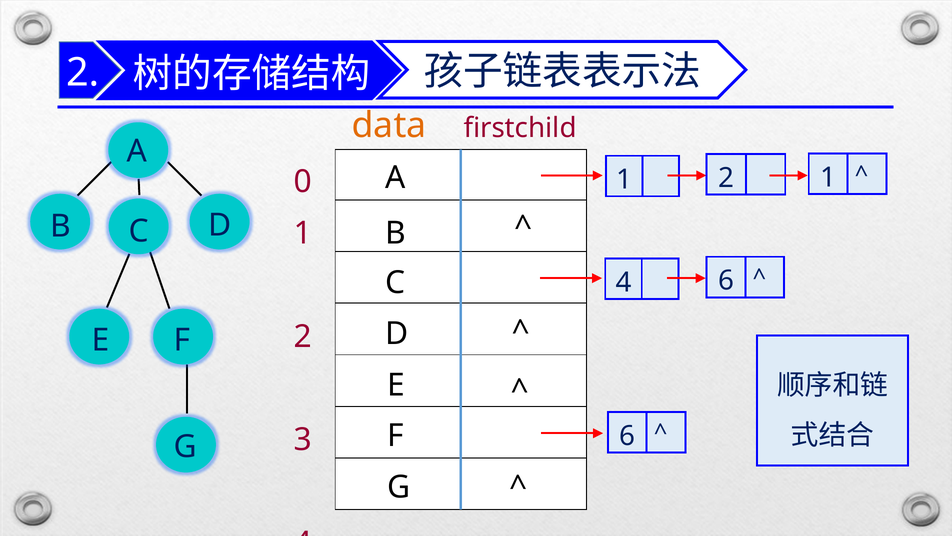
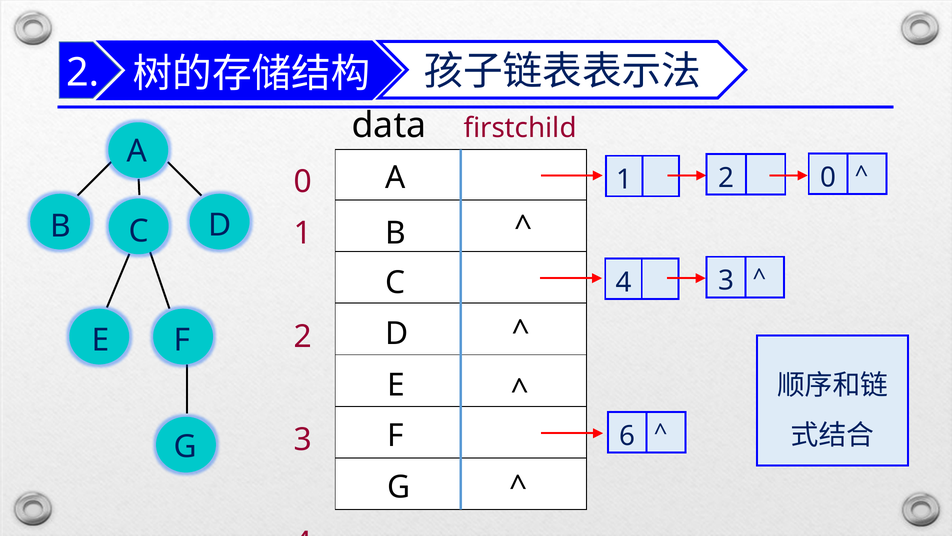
data colour: orange -> black
1 1: 1 -> 0
4 6: 6 -> 3
